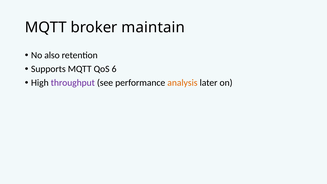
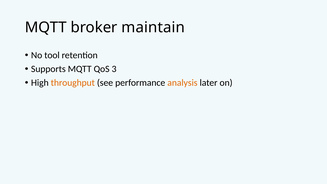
also: also -> tool
6: 6 -> 3
throughput colour: purple -> orange
